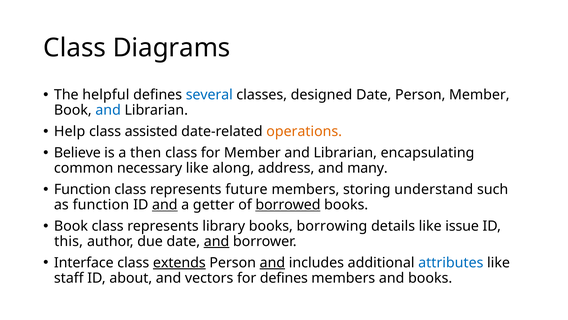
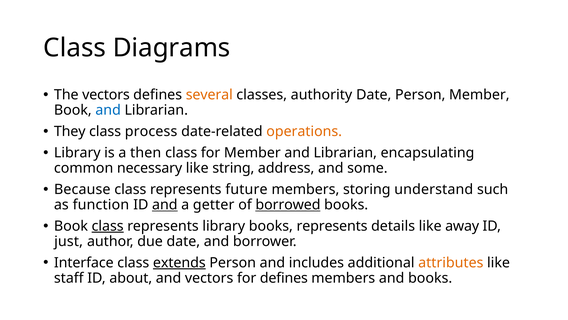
The helpful: helpful -> vectors
several colour: blue -> orange
designed: designed -> authority
Help: Help -> They
assisted: assisted -> process
Believe at (77, 153): Believe -> Library
along: along -> string
many: many -> some
Function at (82, 189): Function -> Because
class at (108, 226) underline: none -> present
books borrowing: borrowing -> represents
issue: issue -> away
this: this -> just
and at (217, 241) underline: present -> none
and at (272, 262) underline: present -> none
attributes colour: blue -> orange
